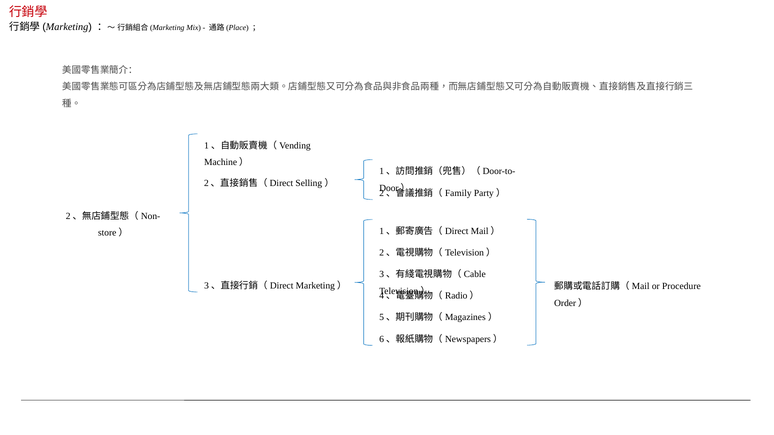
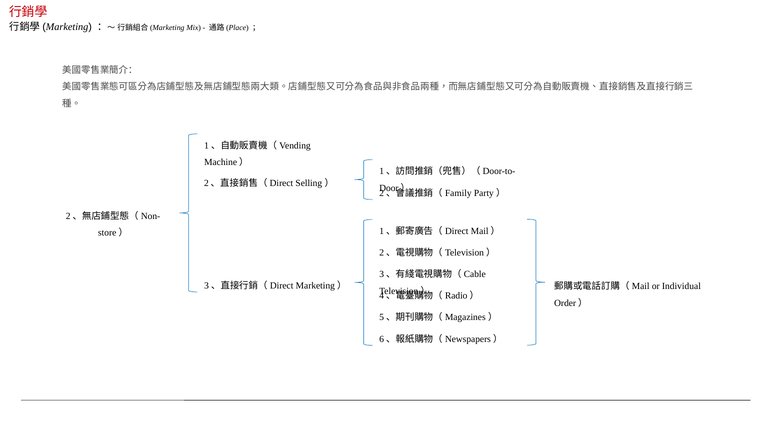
Procedure: Procedure -> Individual
